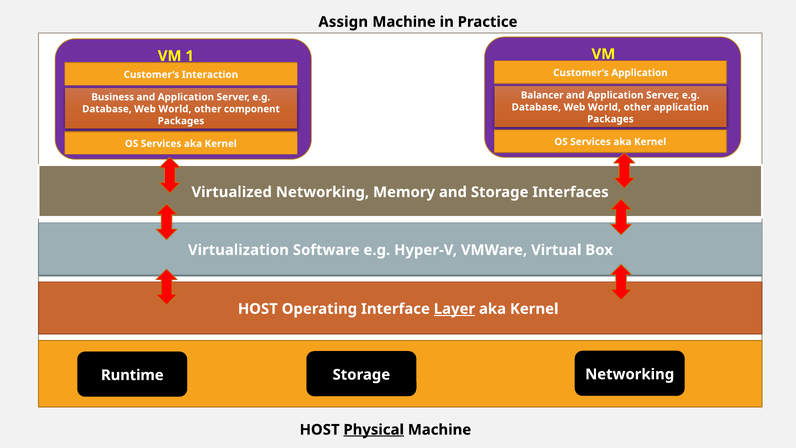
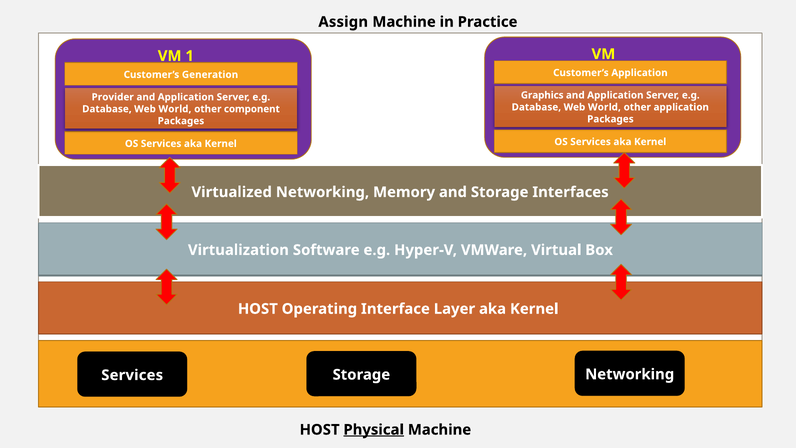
Interaction: Interaction -> Generation
Balancer: Balancer -> Graphics
Business: Business -> Provider
Layer underline: present -> none
Runtime at (132, 375): Runtime -> Services
